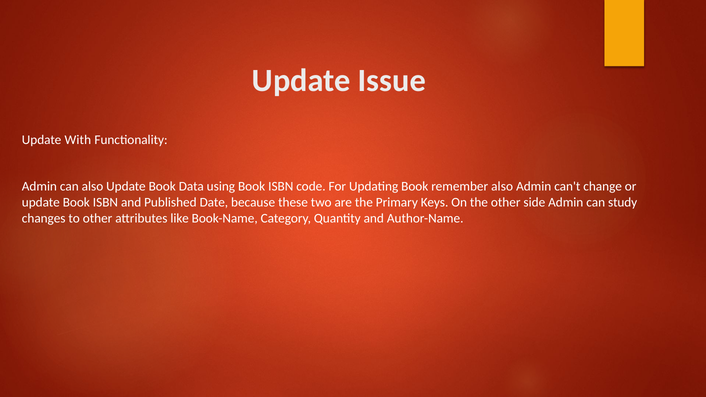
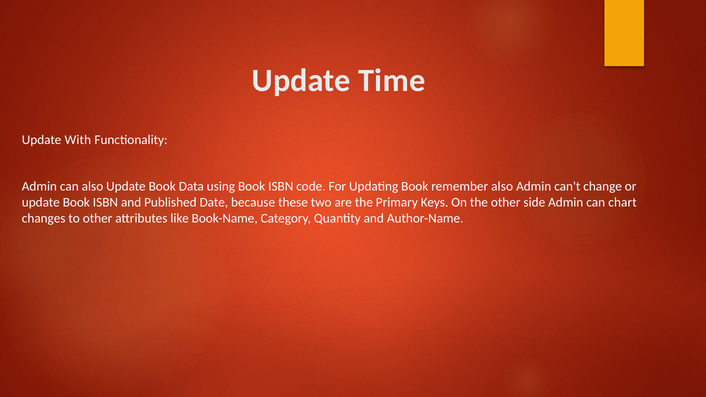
Issue: Issue -> Time
study: study -> chart
